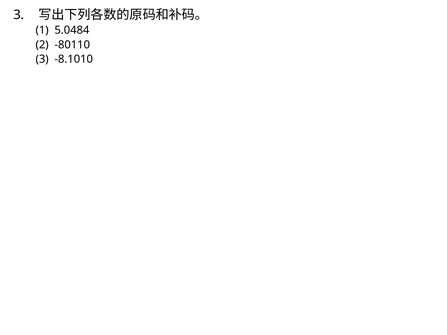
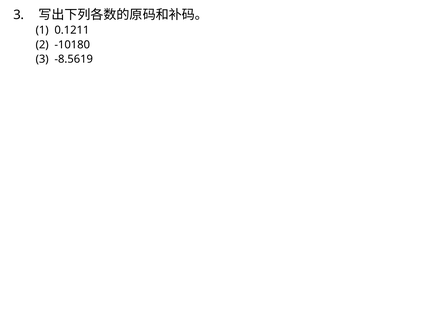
5.0484: 5.0484 -> 0.1211
-80110: -80110 -> -10180
-8.1010: -8.1010 -> -8.5619
